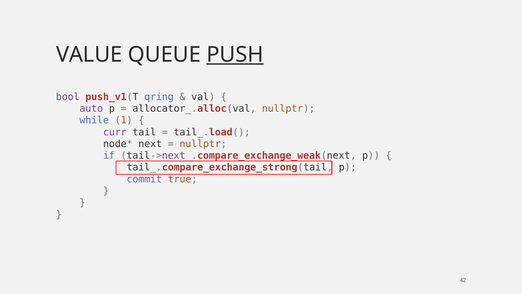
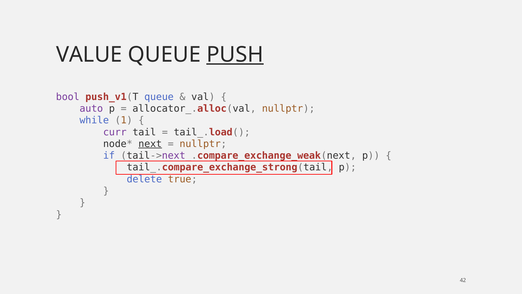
push_v1(T qring: qring -> queue
next underline: none -> present
commit: commit -> delete
